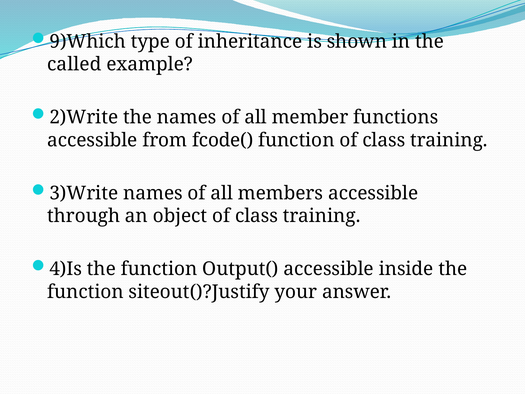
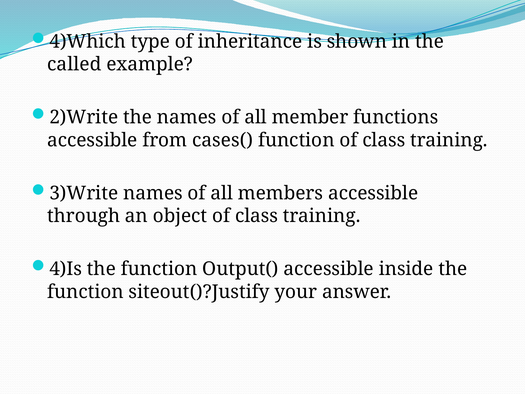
9)Which: 9)Which -> 4)Which
fcode(: fcode( -> cases(
